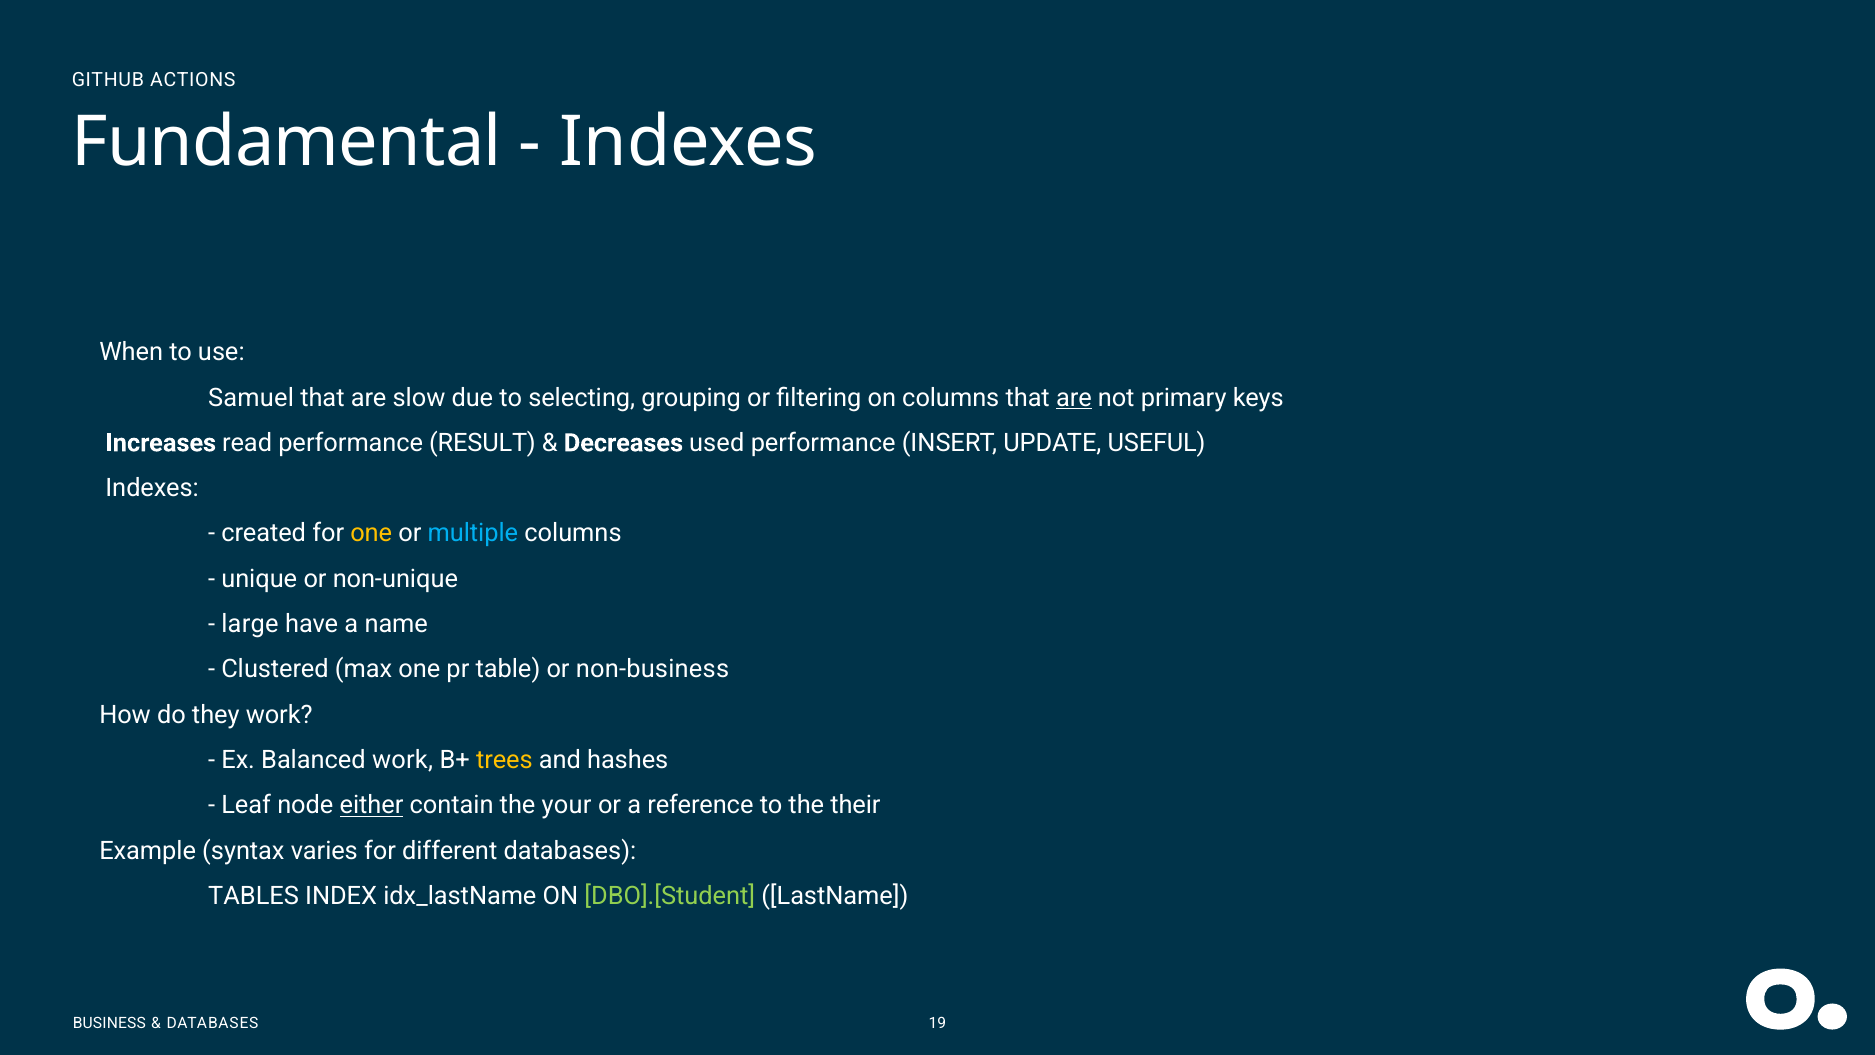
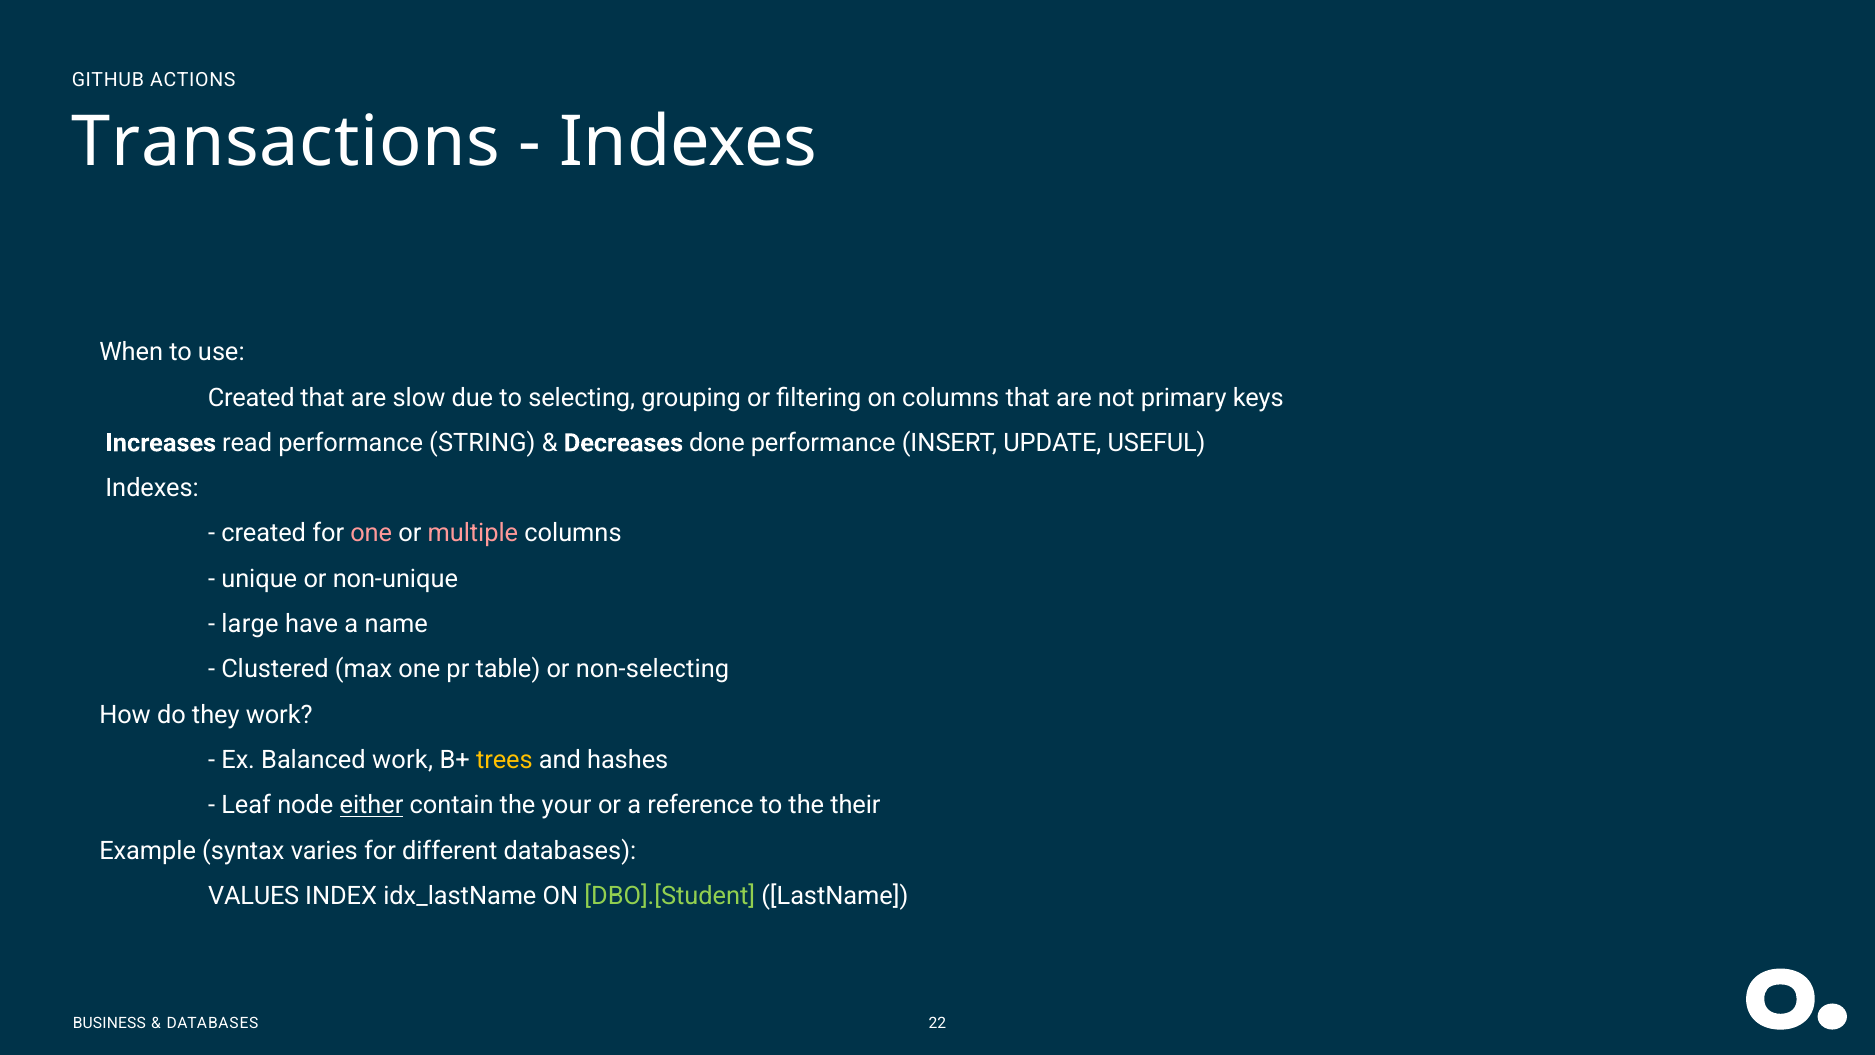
Fundamental: Fundamental -> Transactions
Samuel at (251, 398): Samuel -> Created
are at (1074, 398) underline: present -> none
RESULT: RESULT -> STRING
used: used -> done
one at (371, 533) colour: yellow -> pink
multiple colour: light blue -> pink
non-business: non-business -> non-selecting
TABLES: TABLES -> VALUES
19: 19 -> 22
